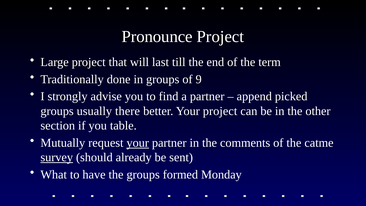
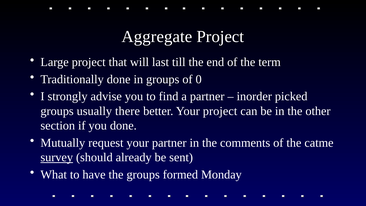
Pronounce: Pronounce -> Aggregate
9: 9 -> 0
append: append -> inorder
you table: table -> done
your at (138, 143) underline: present -> none
